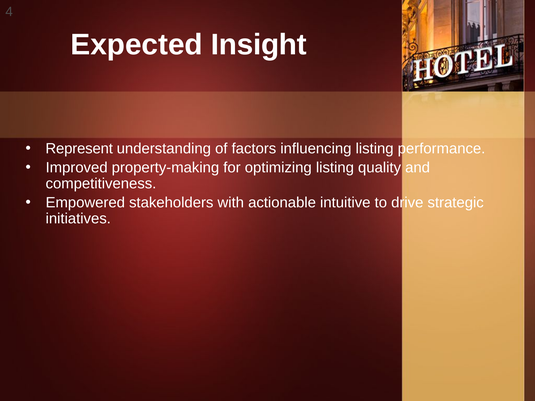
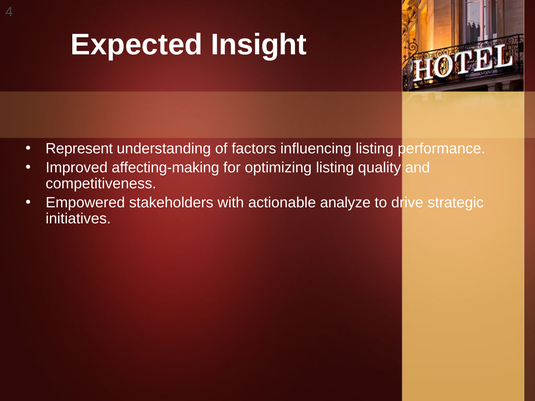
property-making: property-making -> affecting-making
intuitive: intuitive -> analyze
